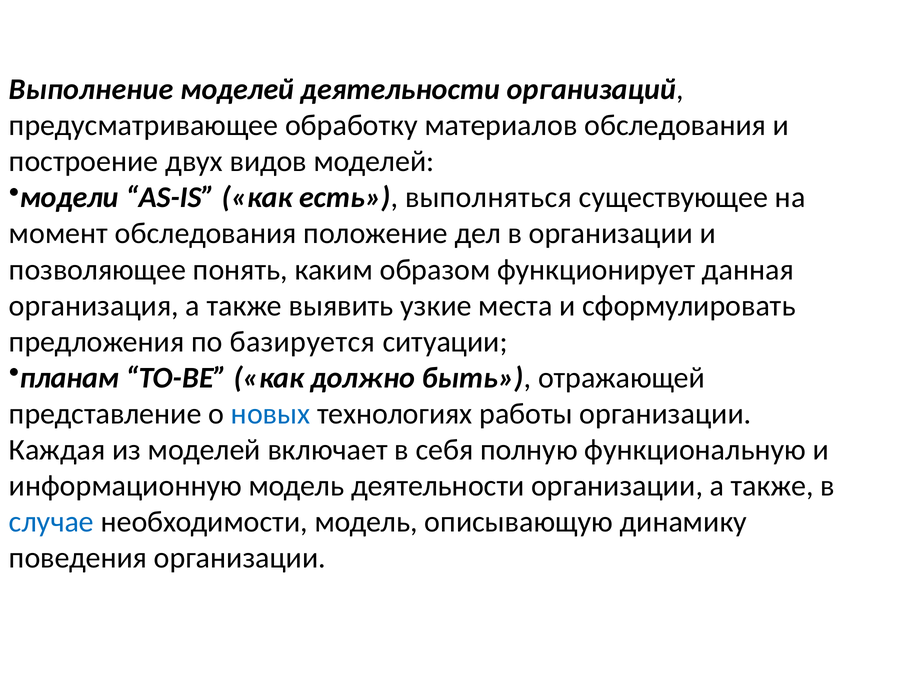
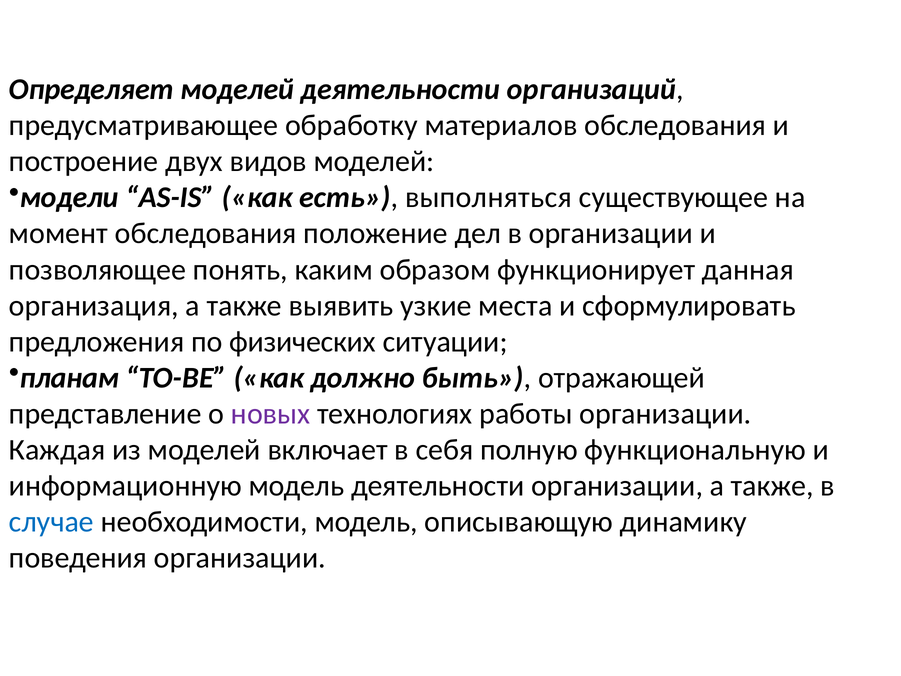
Выполнение: Выполнение -> Определяет
базируется: базируется -> физических
новых colour: blue -> purple
